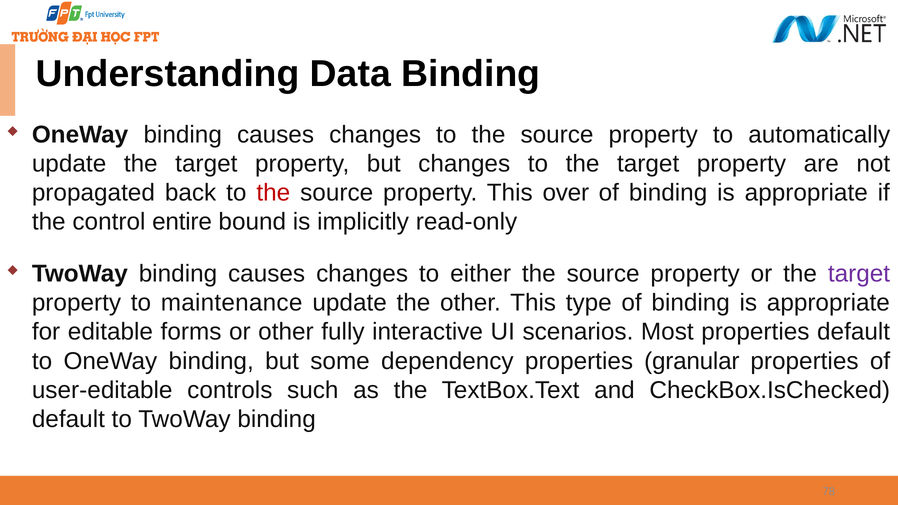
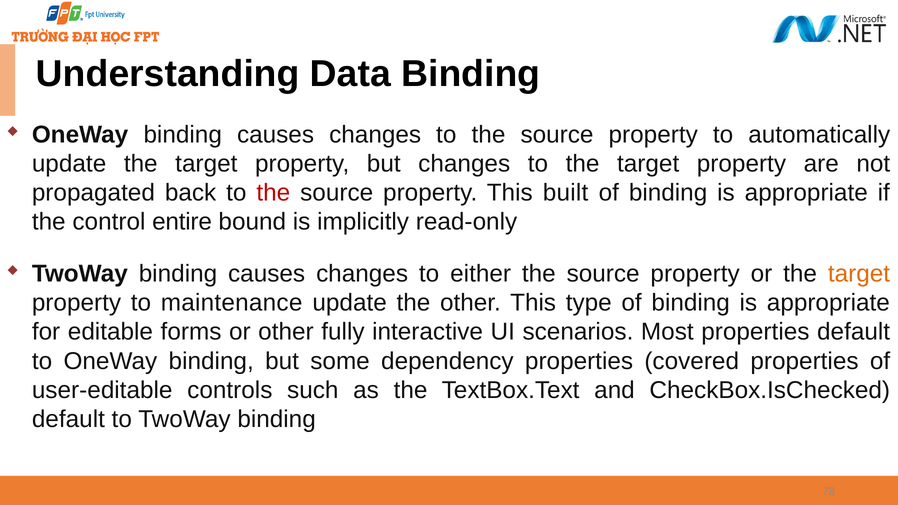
over: over -> built
target at (859, 274) colour: purple -> orange
granular: granular -> covered
